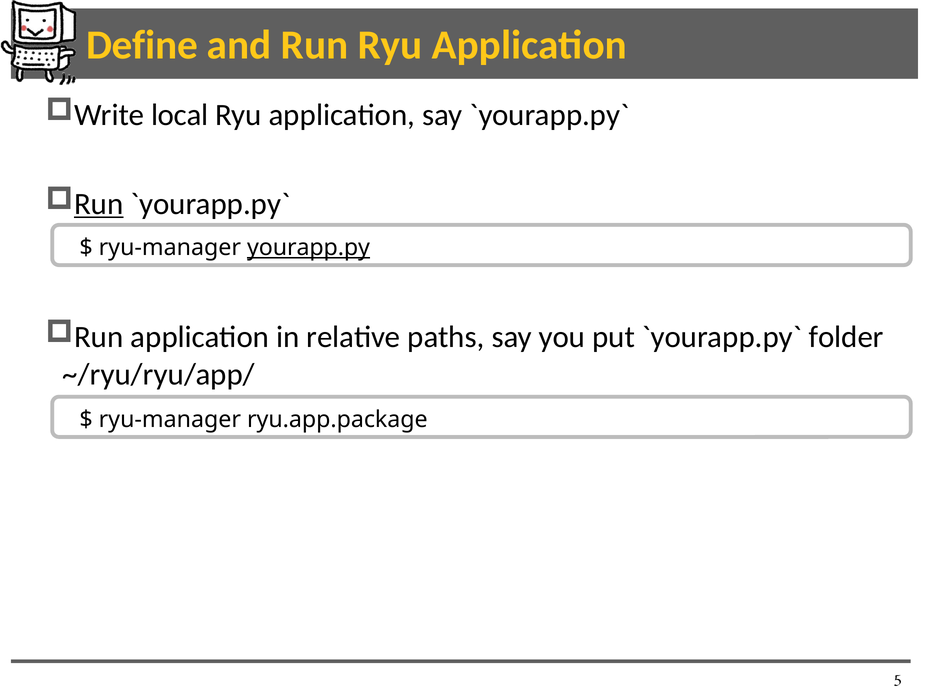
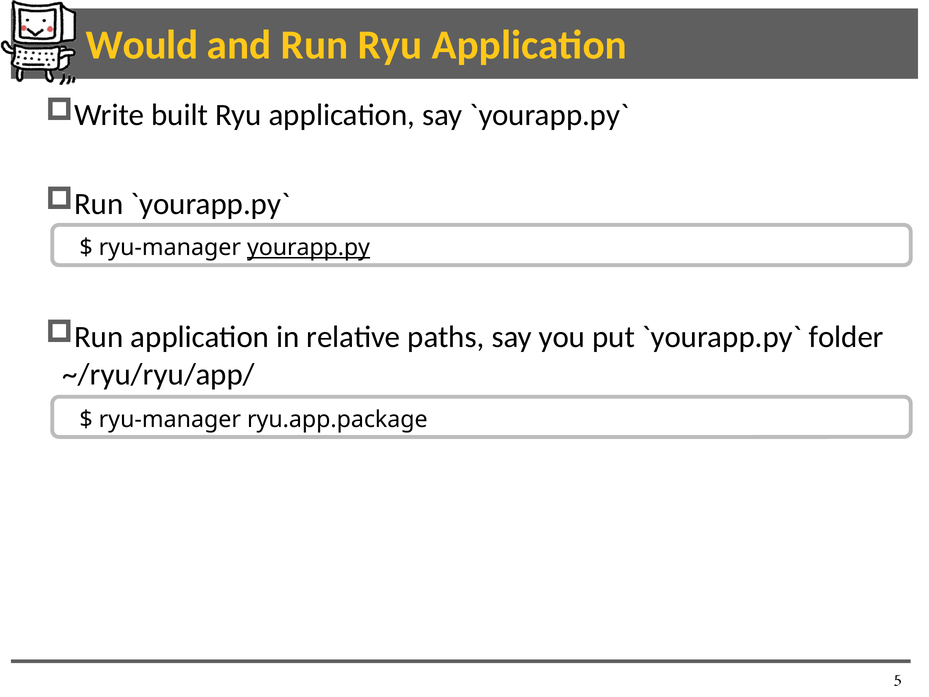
Define: Define -> Would
local: local -> built
Run at (99, 204) underline: present -> none
